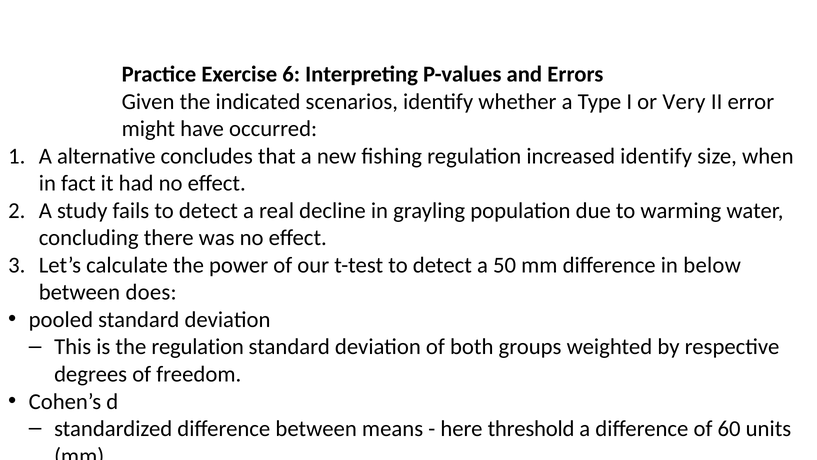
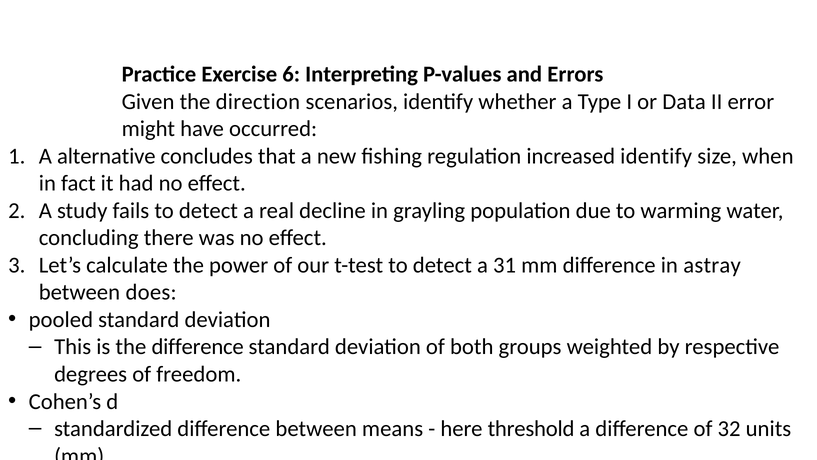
indicated: indicated -> direction
Very: Very -> Data
50: 50 -> 31
below: below -> astray
the regulation: regulation -> difference
60: 60 -> 32
